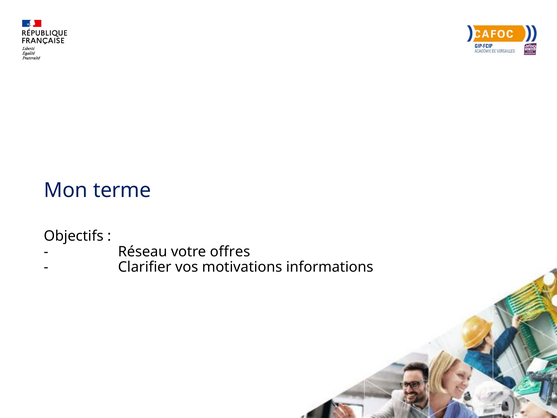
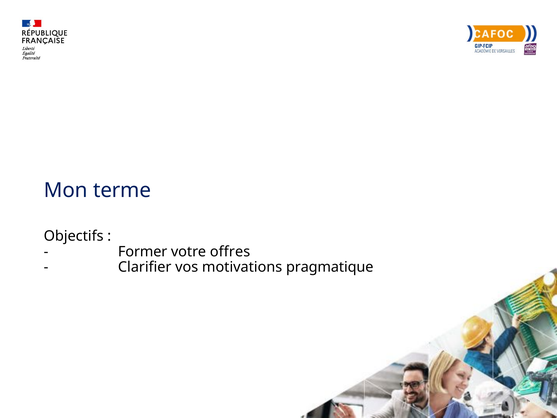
Réseau: Réseau -> Former
informations: informations -> pragmatique
